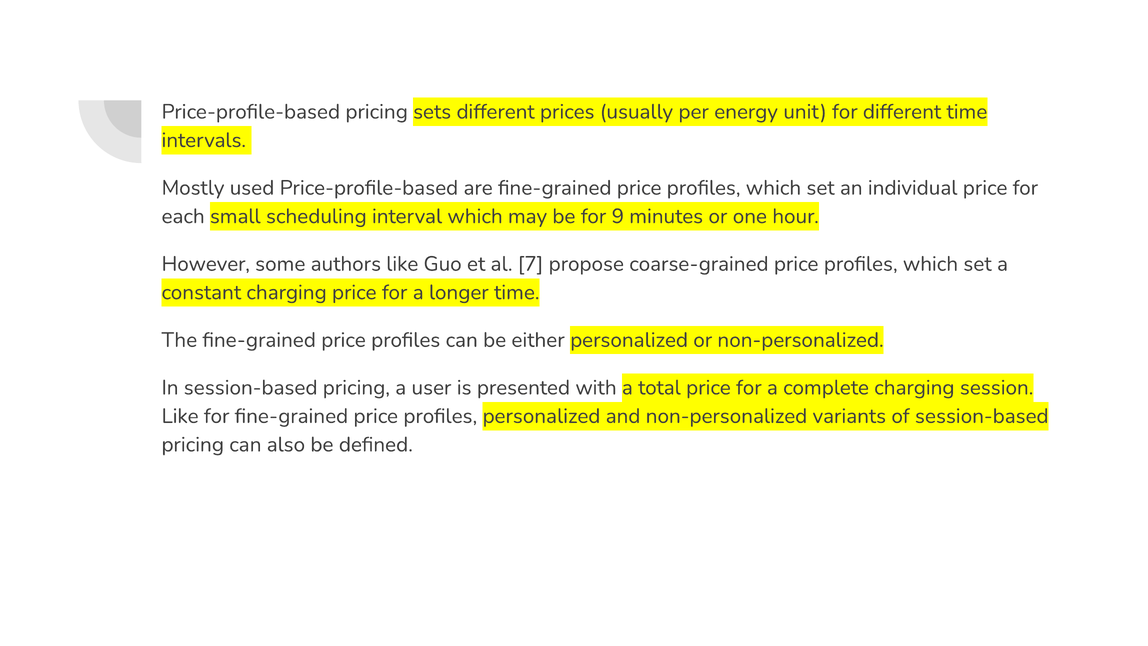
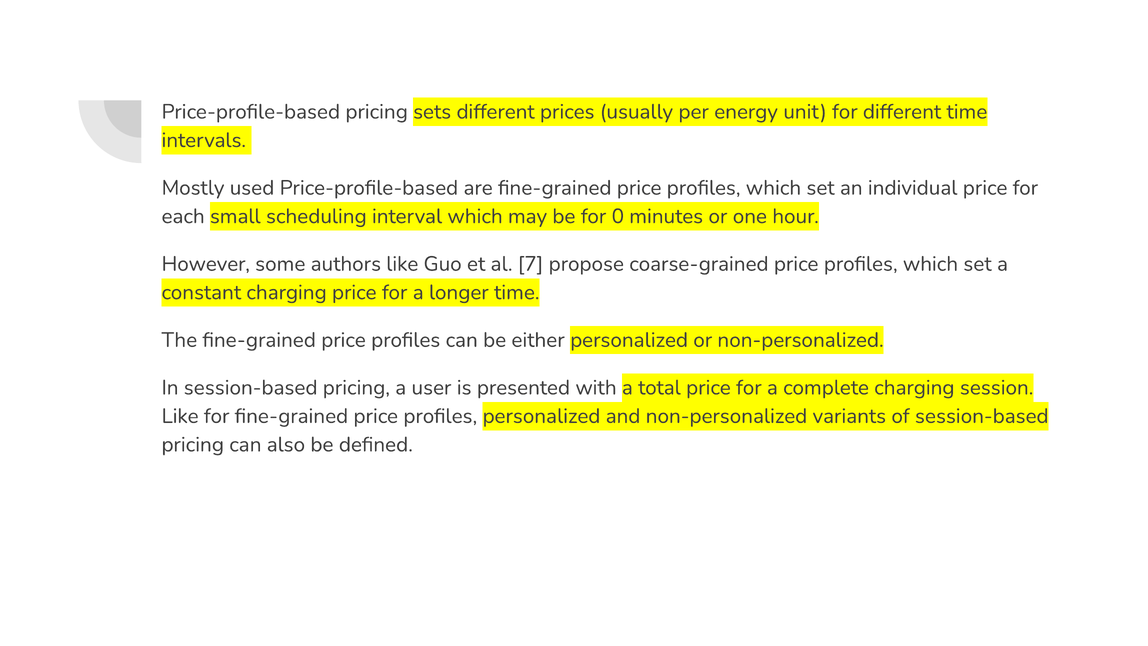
9: 9 -> 0
